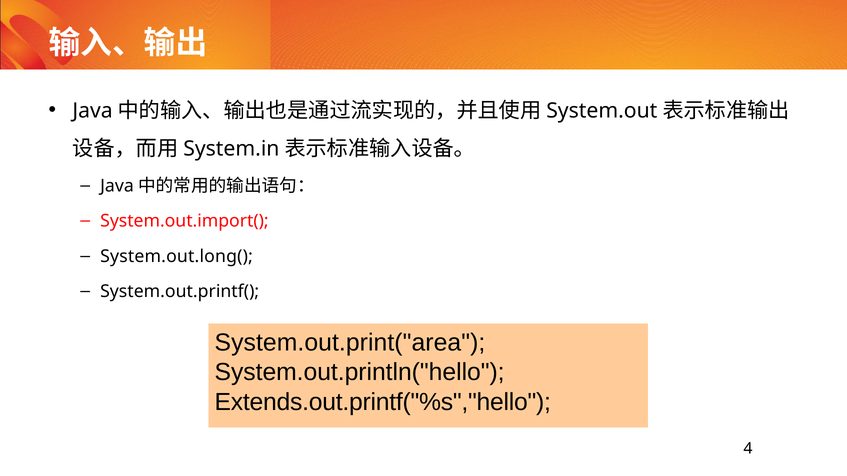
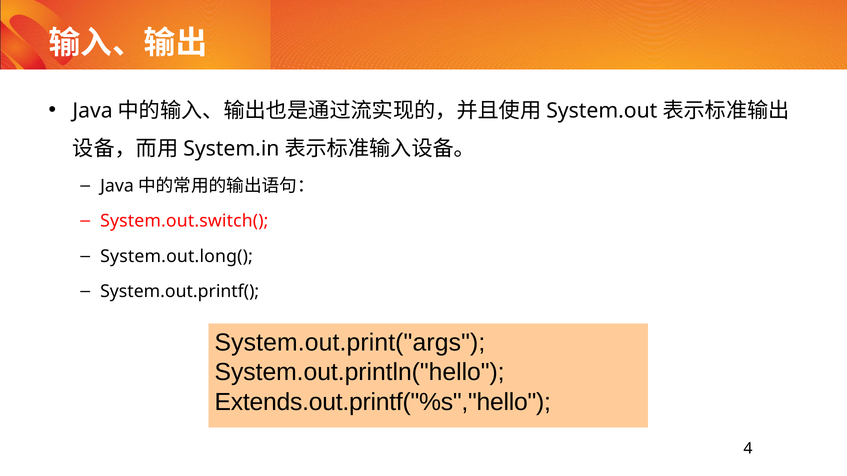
System.out.import(: System.out.import( -> System.out.switch(
System.out.print("area: System.out.print("area -> System.out.print("args
